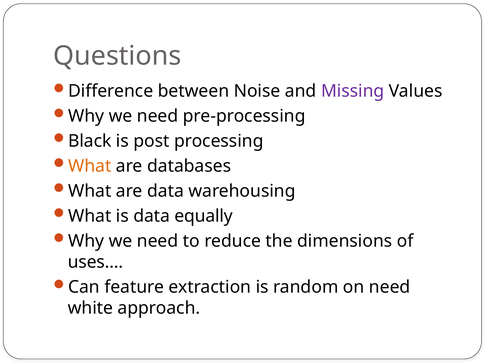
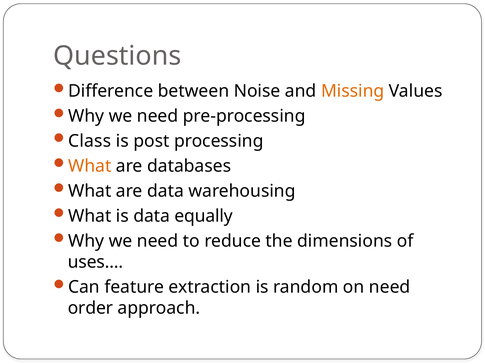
Missing colour: purple -> orange
Black: Black -> Class
white: white -> order
